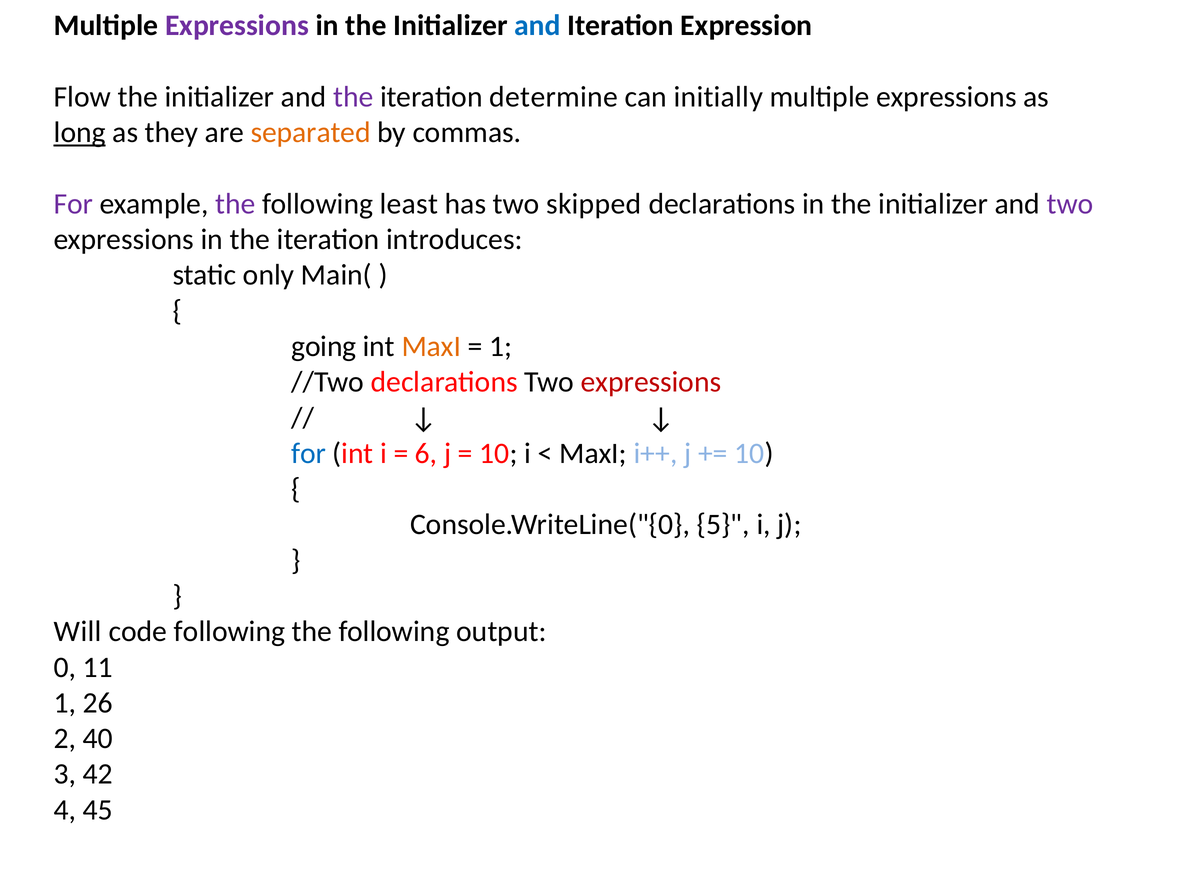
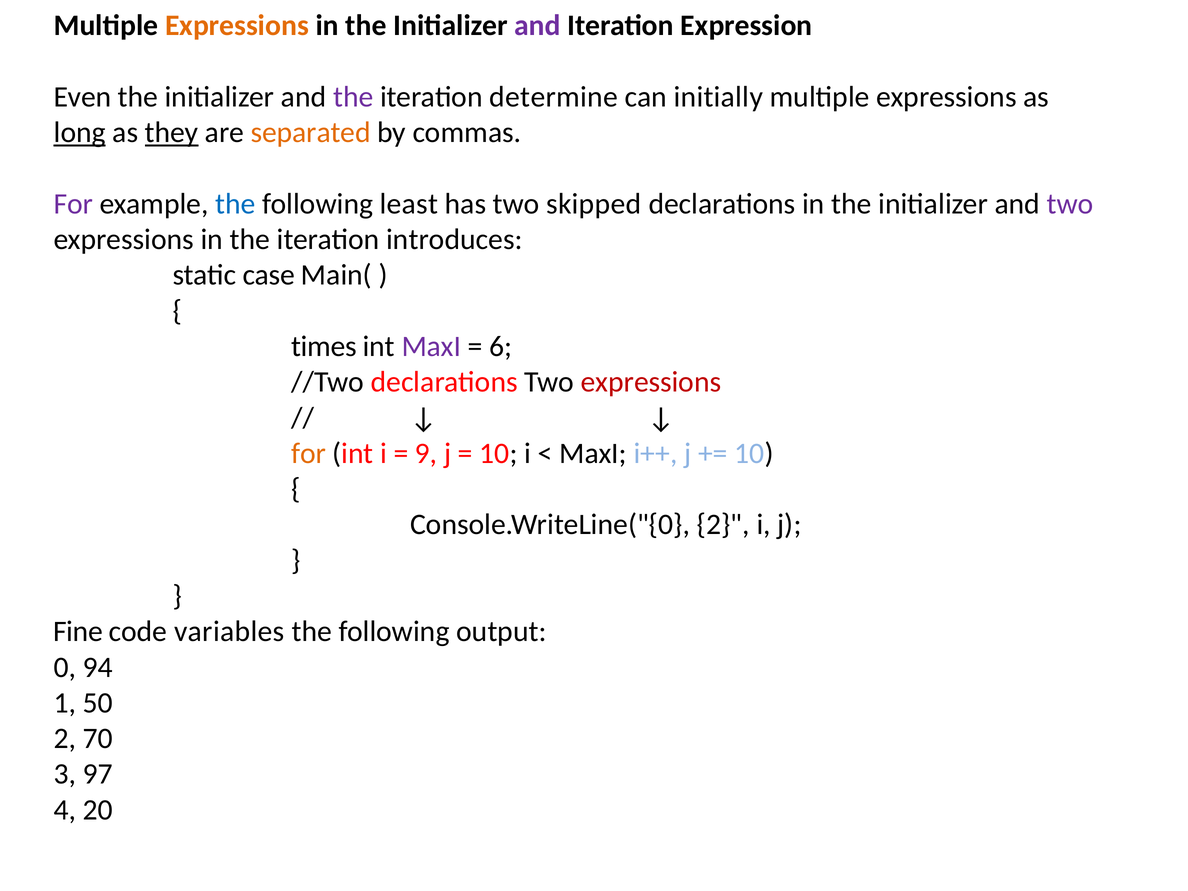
Expressions at (237, 26) colour: purple -> orange
and at (538, 26) colour: blue -> purple
Flow: Flow -> Even
they underline: none -> present
the at (235, 204) colour: purple -> blue
only: only -> case
going: going -> times
MaxI at (431, 346) colour: orange -> purple
1 at (501, 346): 1 -> 6
for at (309, 453) colour: blue -> orange
6: 6 -> 9
Console.WriteLine("{0 5: 5 -> 2
Will: Will -> Fine
code following: following -> variables
11: 11 -> 94
26: 26 -> 50
40: 40 -> 70
42: 42 -> 97
45: 45 -> 20
